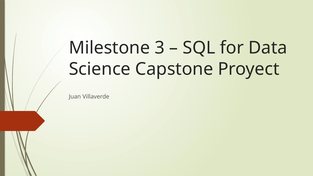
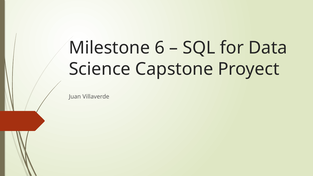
3: 3 -> 6
